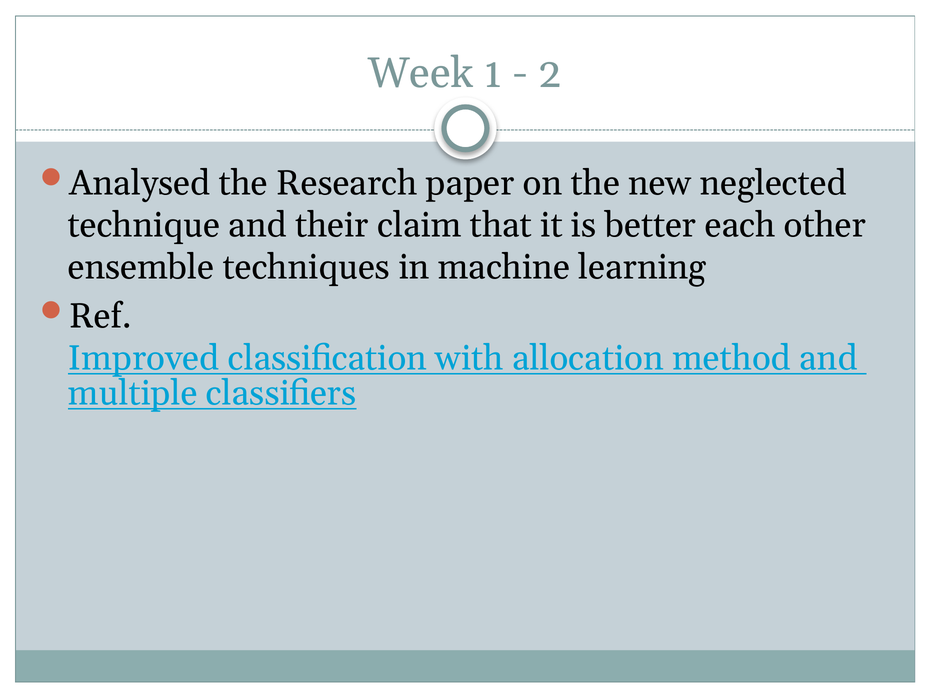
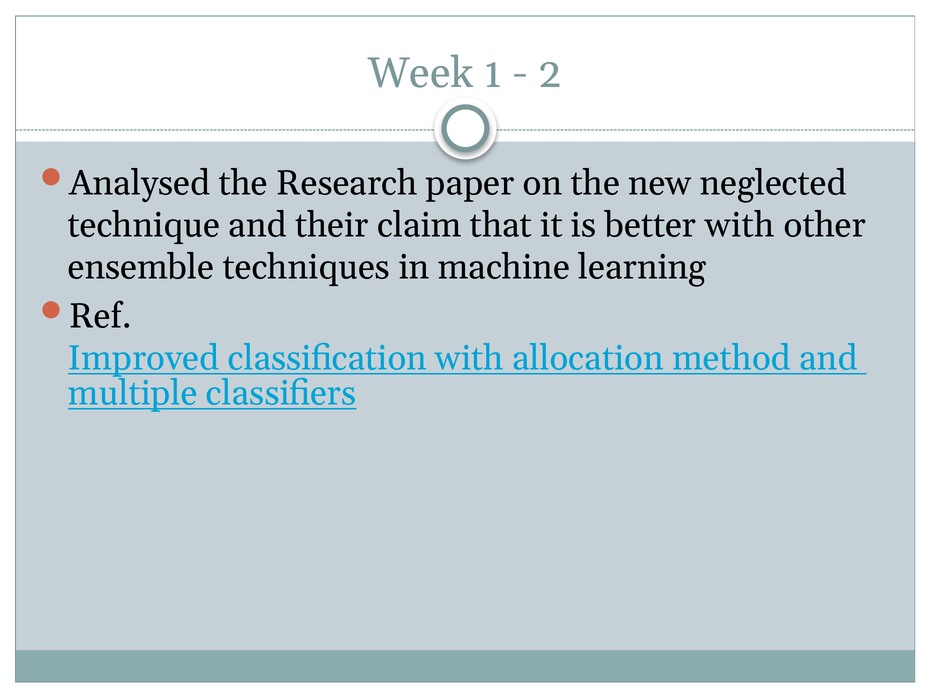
better each: each -> with
